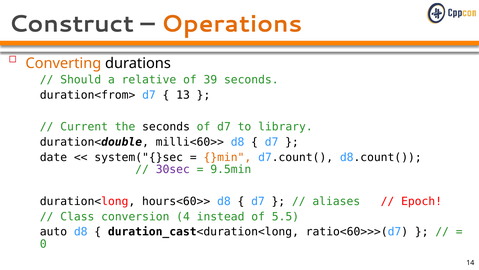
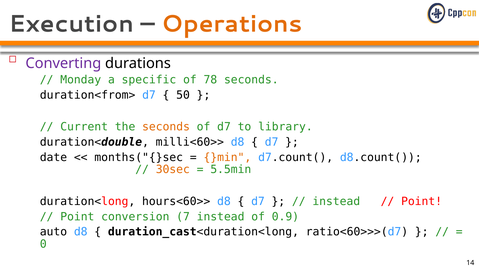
Construct: Construct -> Execution
Converting colour: orange -> purple
Should: Should -> Monday
relative: relative -> specific
39: 39 -> 78
13: 13 -> 50
seconds at (166, 127) colour: black -> orange
system("{}sec: system("{}sec -> months("{}sec
30sec colour: purple -> orange
9.5min: 9.5min -> 5.5min
aliases at (336, 201): aliases -> instead
Epoch at (422, 201): Epoch -> Point
Class at (77, 216): Class -> Point
4: 4 -> 7
5.5: 5.5 -> 0.9
